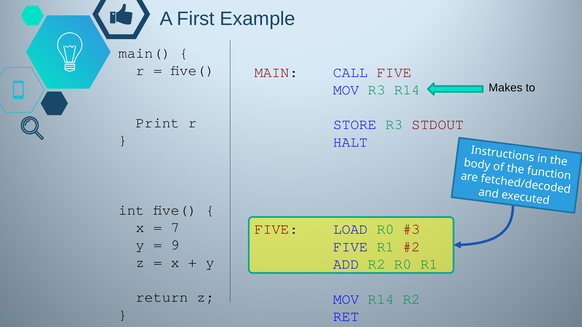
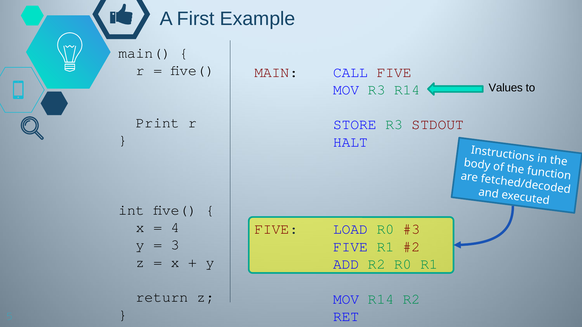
Makes: Makes -> Values
7: 7 -> 4
9: 9 -> 3
